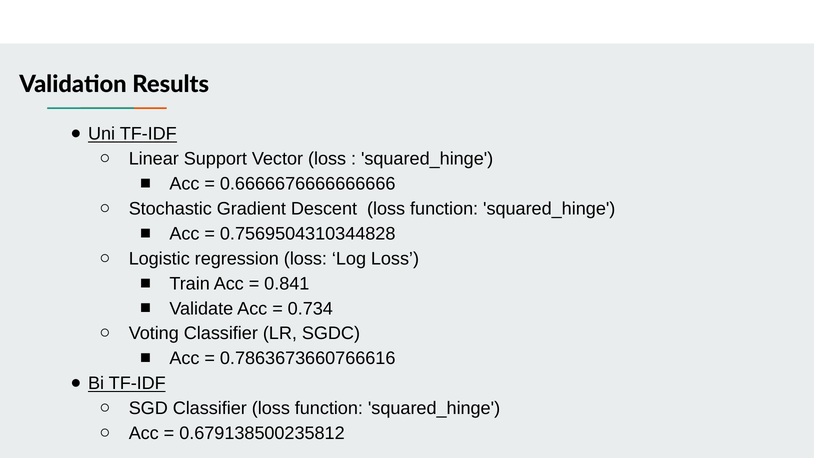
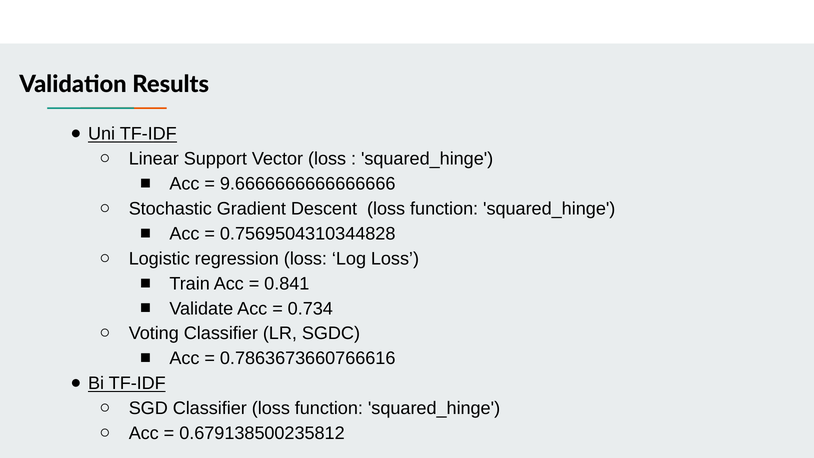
0.6666676666666666: 0.6666676666666666 -> 9.6666666666666666
